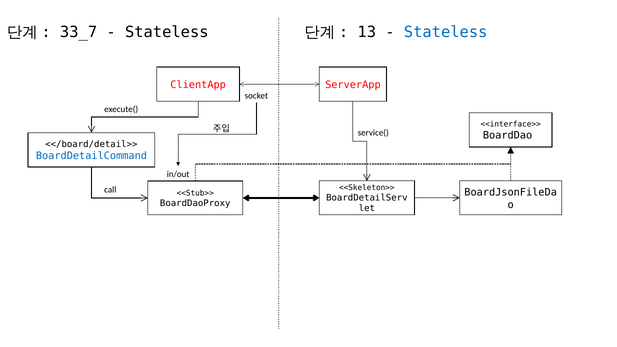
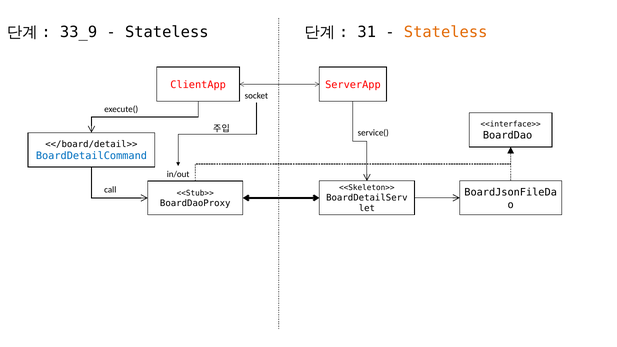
33_7: 33_7 -> 33_9
13: 13 -> 31
Stateless at (446, 32) colour: blue -> orange
